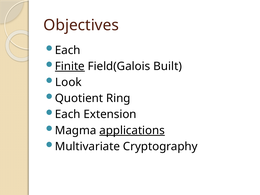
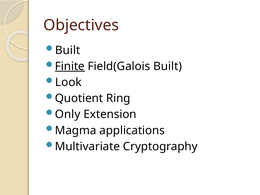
Each at (68, 50): Each -> Built
Each at (68, 114): Each -> Only
applications underline: present -> none
